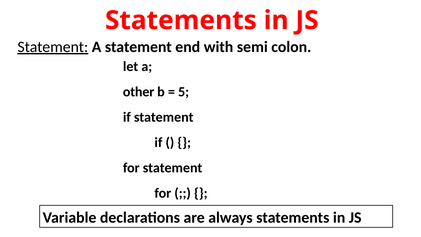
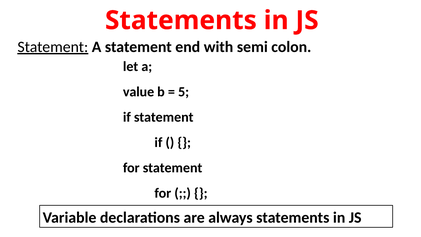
other: other -> value
